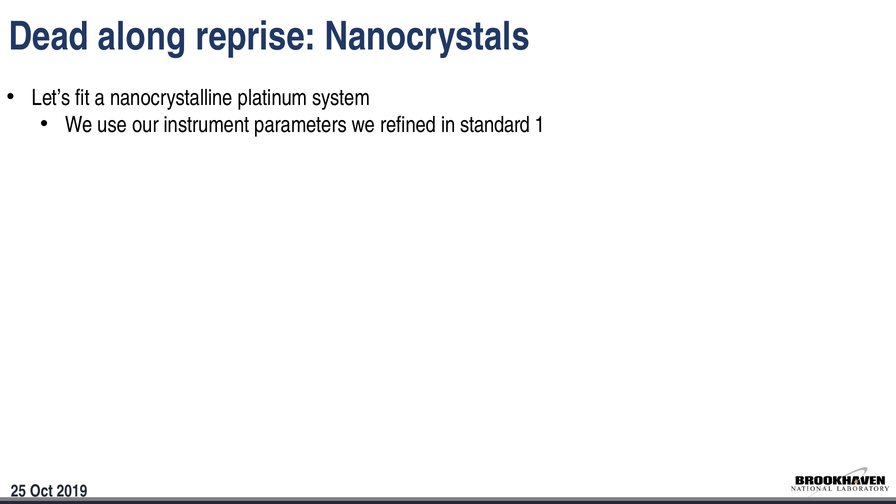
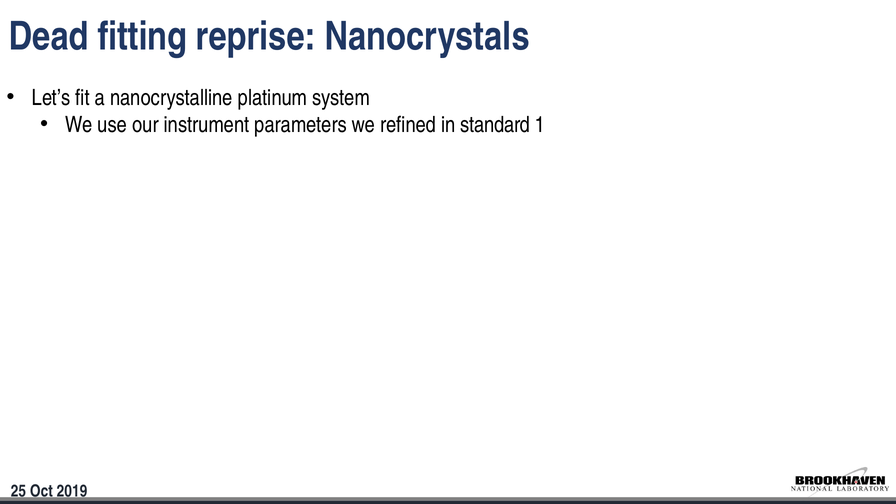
along: along -> fitting
